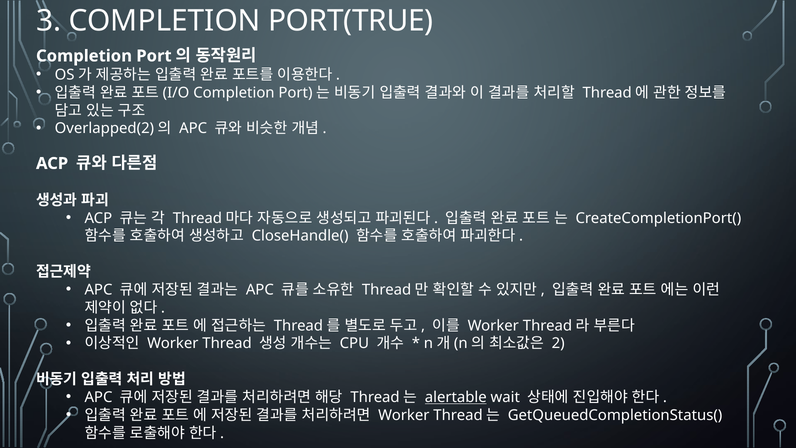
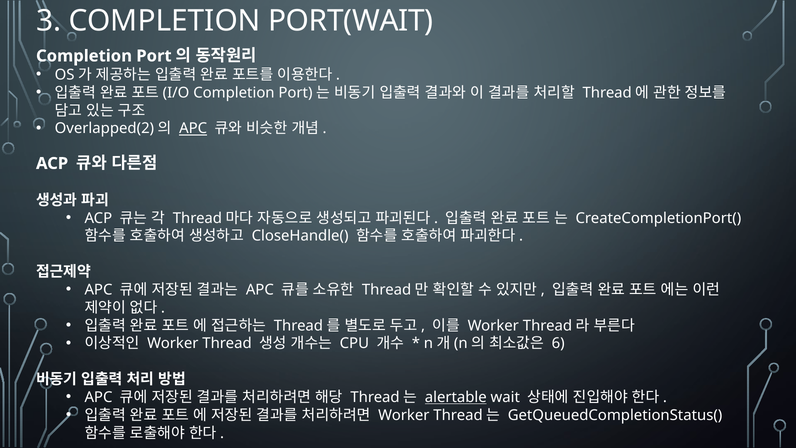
PORT(TRUE: PORT(TRUE -> PORT(WAIT
APC at (193, 128) underline: none -> present
2: 2 -> 6
